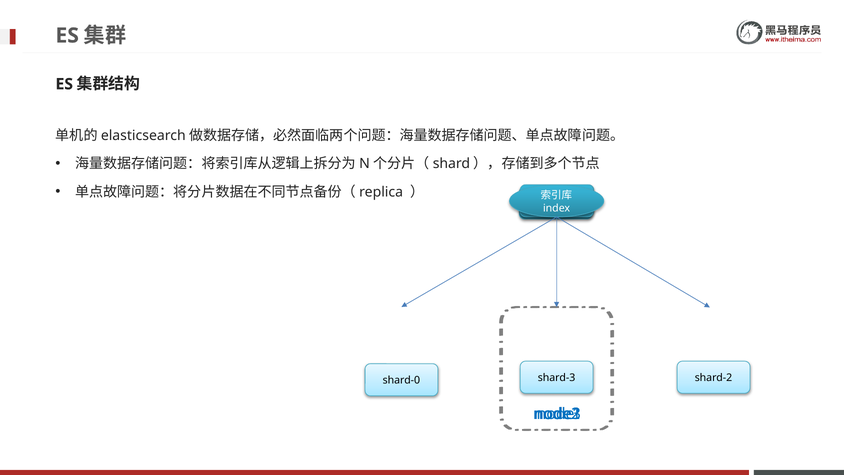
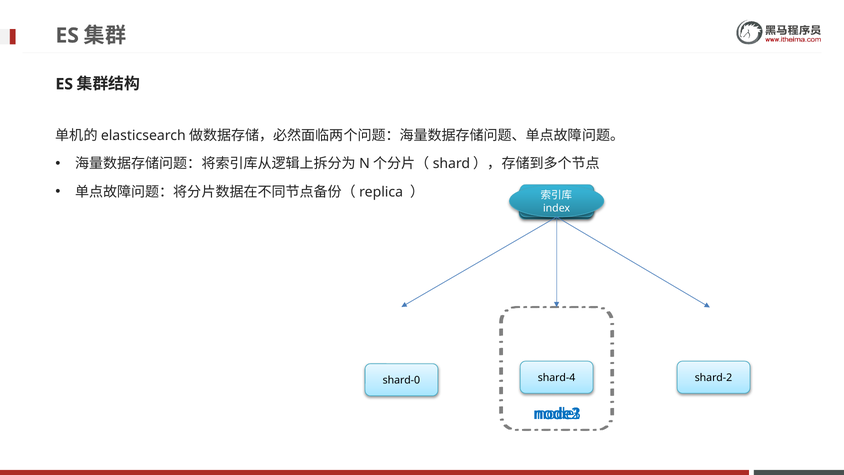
shard-3: shard-3 -> shard-4
